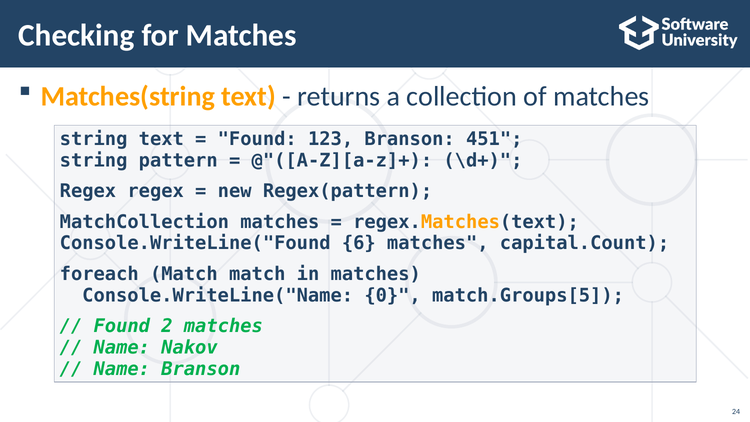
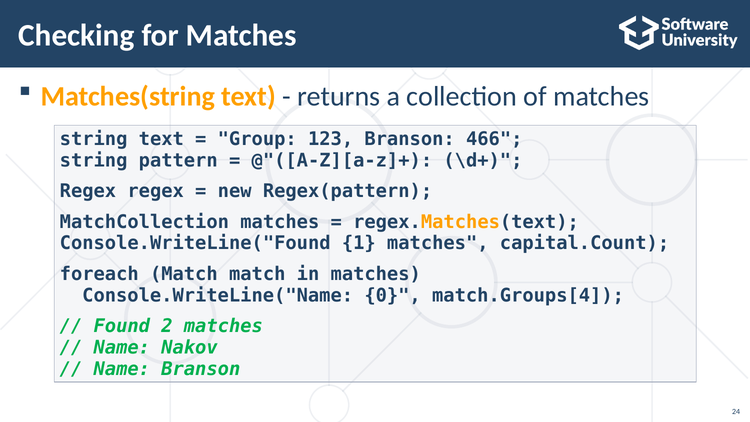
Found at (257, 139): Found -> Group
451: 451 -> 466
6: 6 -> 1
match.Groups[5: match.Groups[5 -> match.Groups[4
